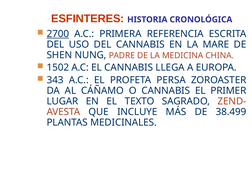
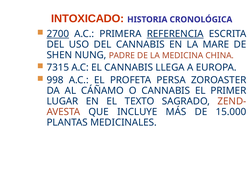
ESFINTERES: ESFINTERES -> INTOXICADO
REFERENCIA underline: none -> present
1502: 1502 -> 7315
343: 343 -> 998
38.499: 38.499 -> 15.000
